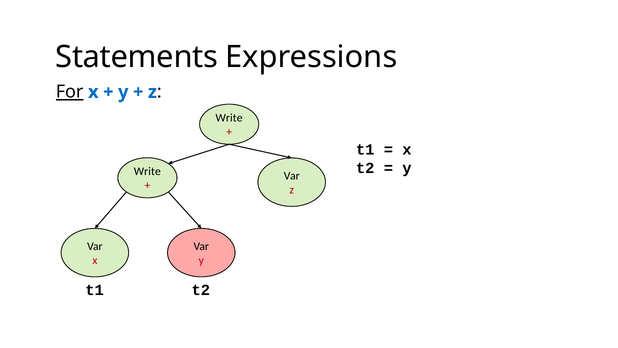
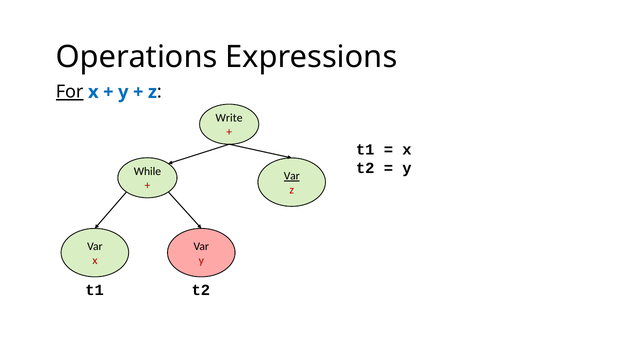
Statements: Statements -> Operations
Write at (147, 171): Write -> While
Var at (292, 176) underline: none -> present
